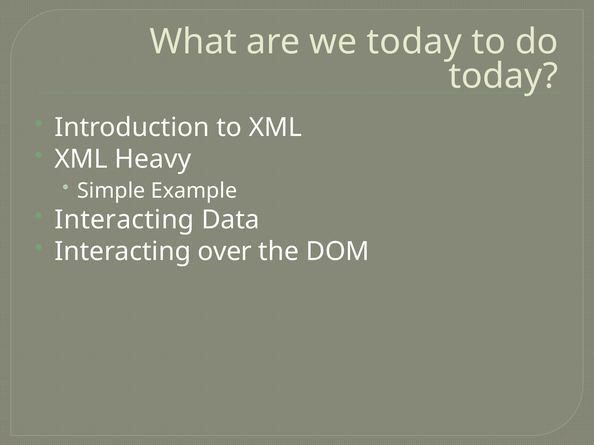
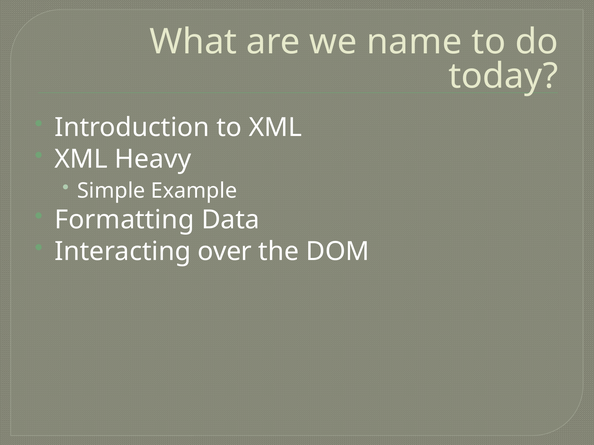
we today: today -> name
Interacting at (124, 220): Interacting -> Formatting
